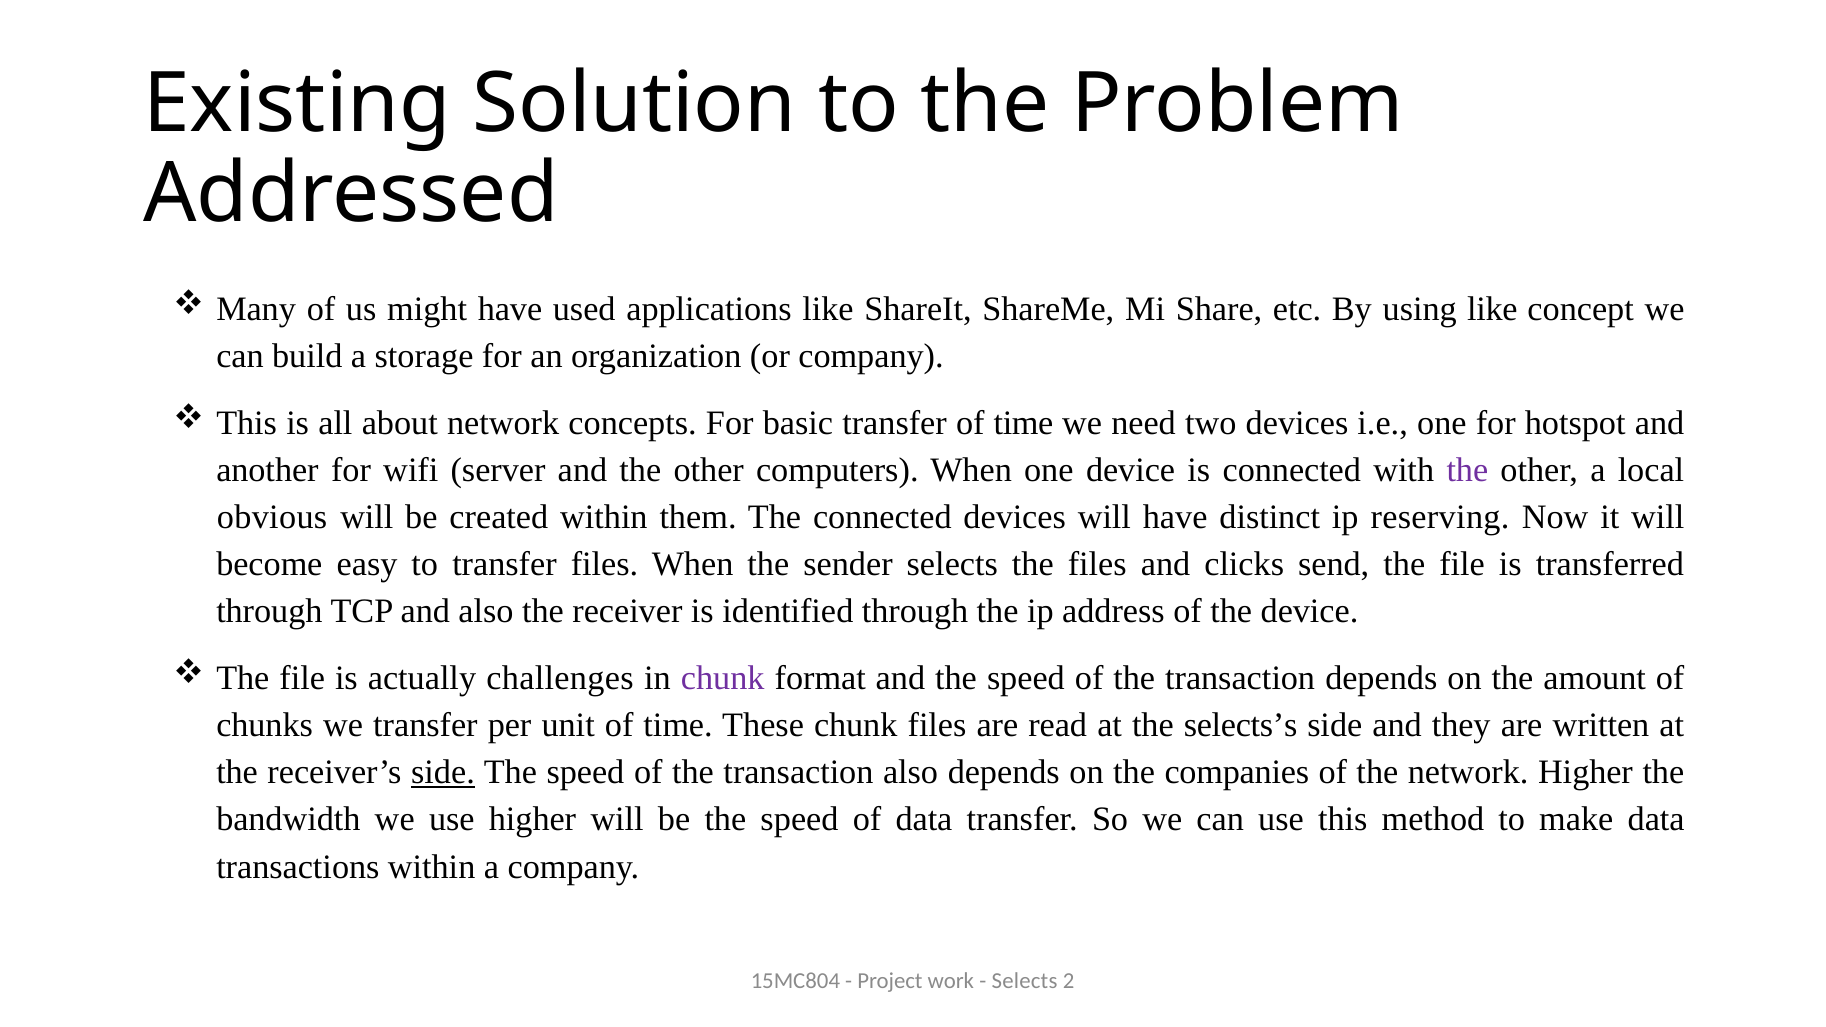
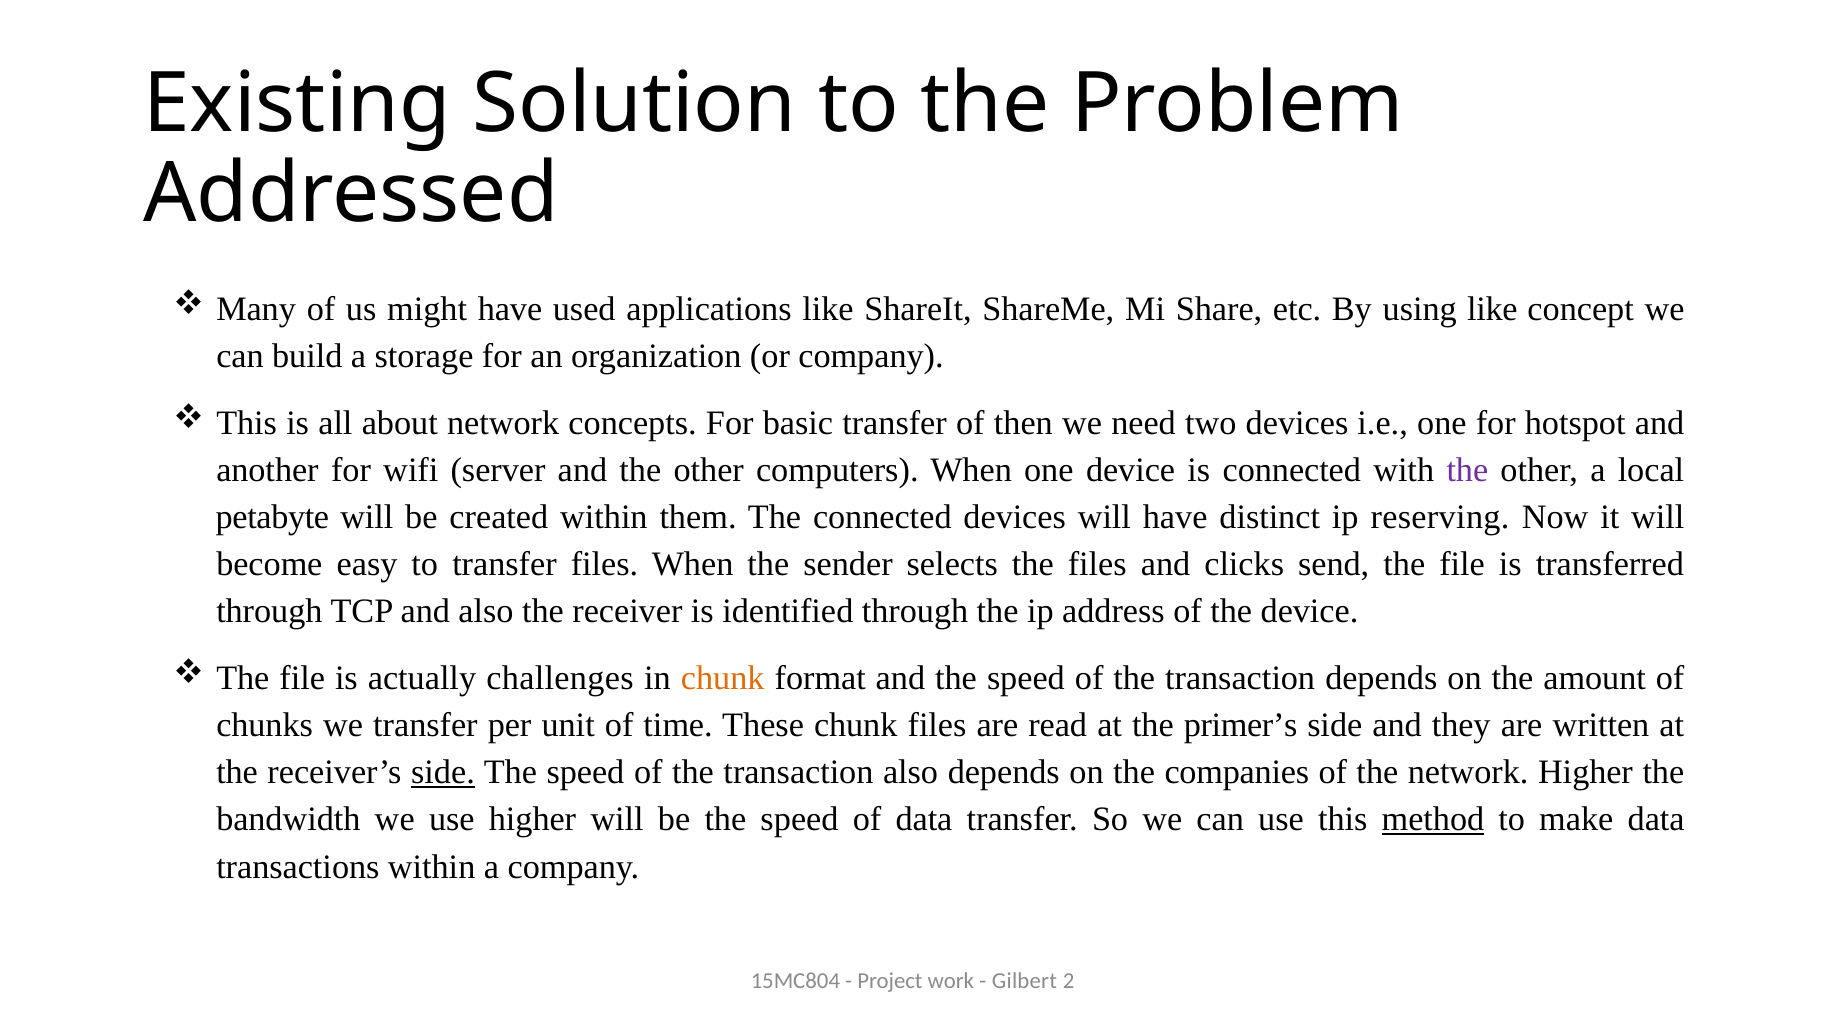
transfer of time: time -> then
obvious: obvious -> petabyte
chunk at (723, 678) colour: purple -> orange
selects’s: selects’s -> primer’s
method underline: none -> present
Selects at (1025, 981): Selects -> Gilbert
